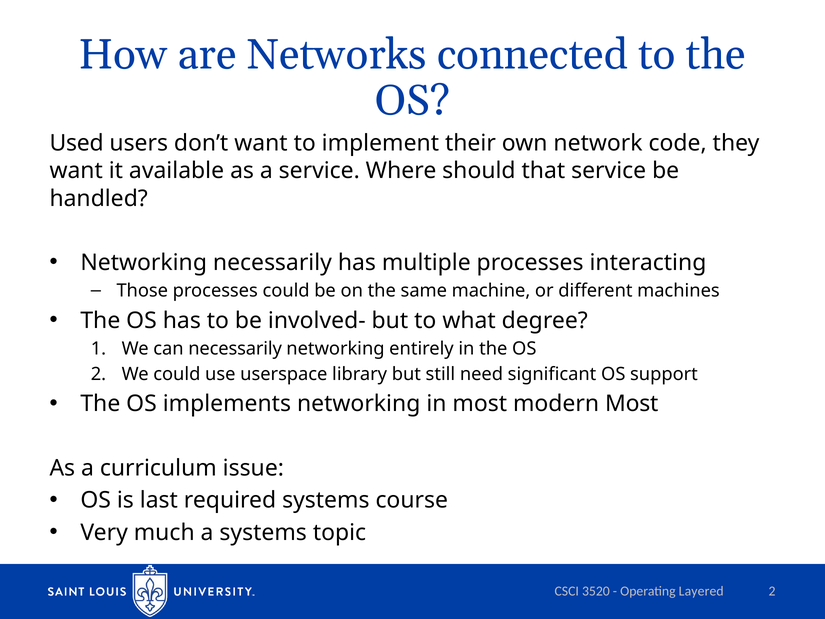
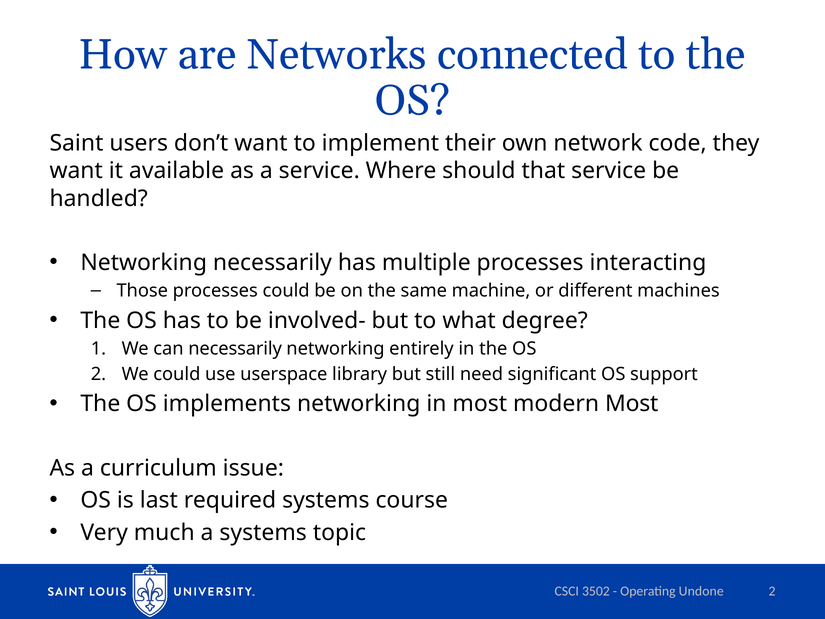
Used: Used -> Saint
3520: 3520 -> 3502
Layered: Layered -> Undone
